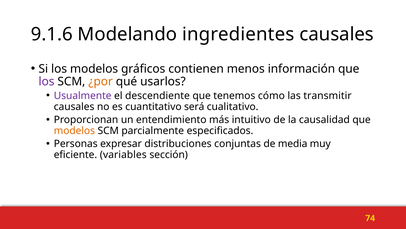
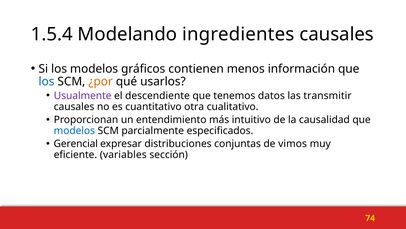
9.1.6: 9.1.6 -> 1.5.4
los at (47, 81) colour: purple -> blue
cómo: cómo -> datos
será: será -> otra
modelos at (74, 130) colour: orange -> blue
Personas: Personas -> Gerencial
media: media -> vimos
